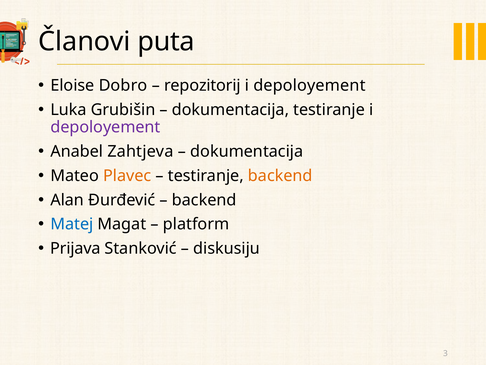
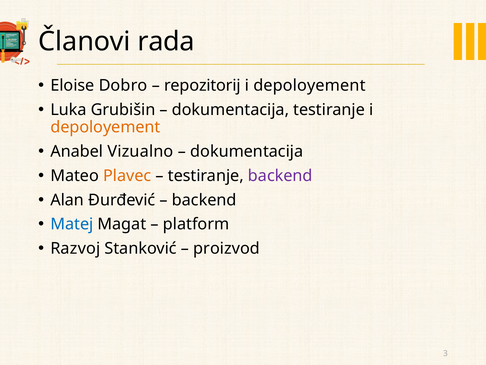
puta: puta -> rada
depoloyement at (105, 127) colour: purple -> orange
Zahtjeva: Zahtjeva -> Vizualno
backend at (280, 175) colour: orange -> purple
Prijava: Prijava -> Razvoj
diskusiju: diskusiju -> proizvod
